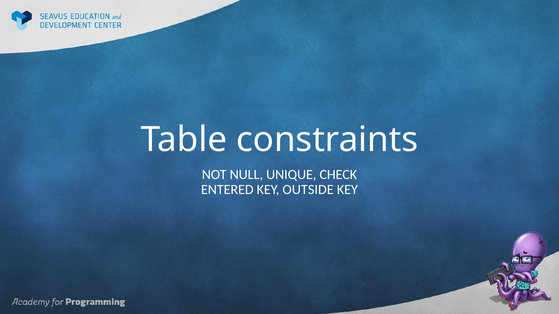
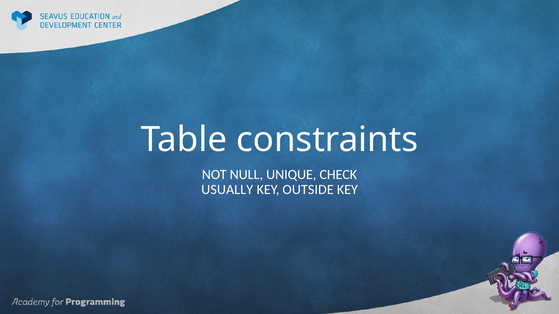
ENTERED: ENTERED -> USUALLY
